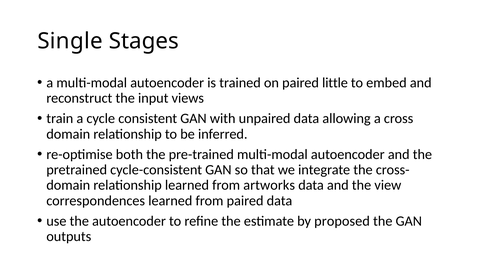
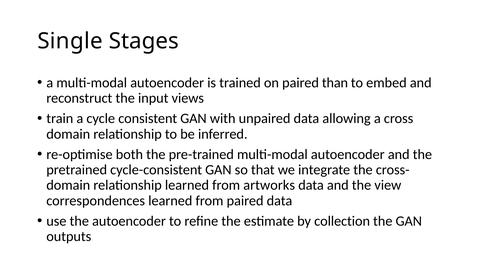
little: little -> than
proposed: proposed -> collection
